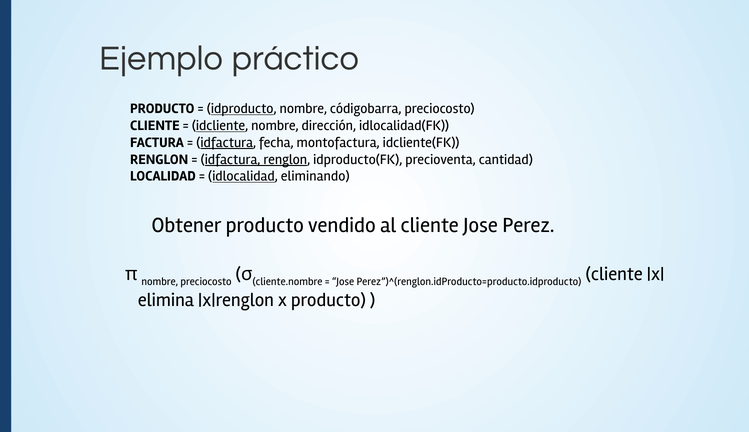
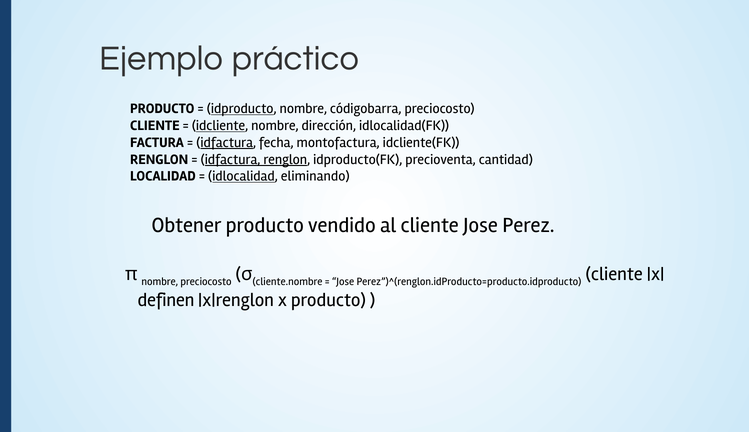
elimina: elimina -> definen
